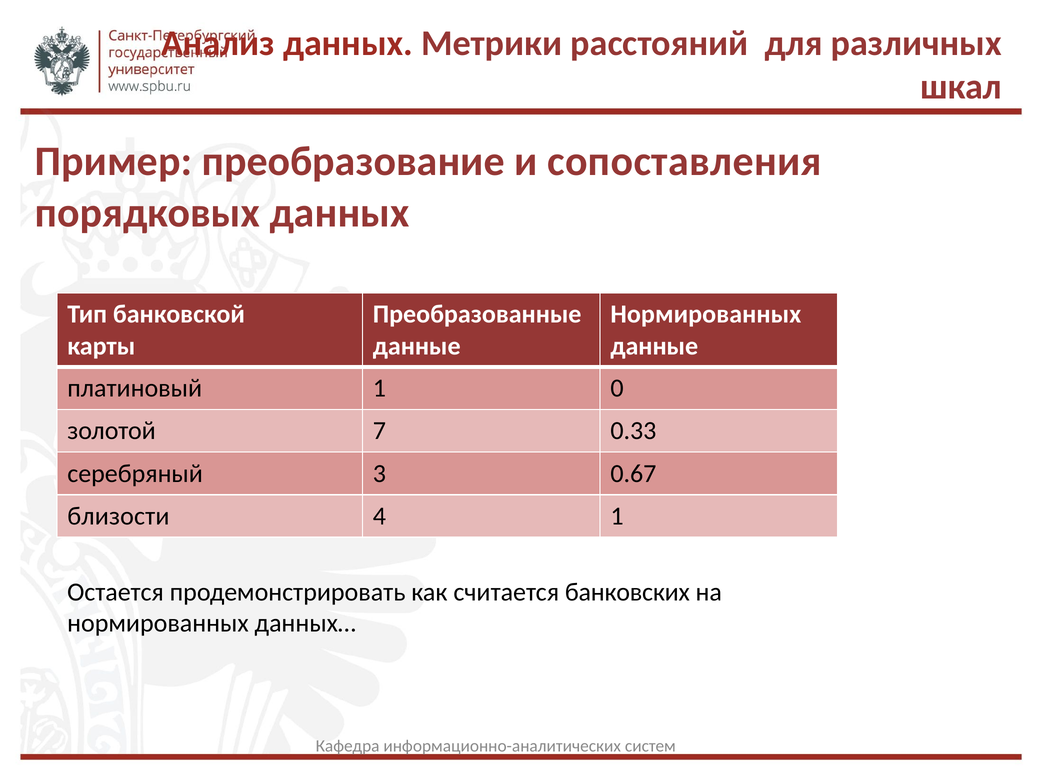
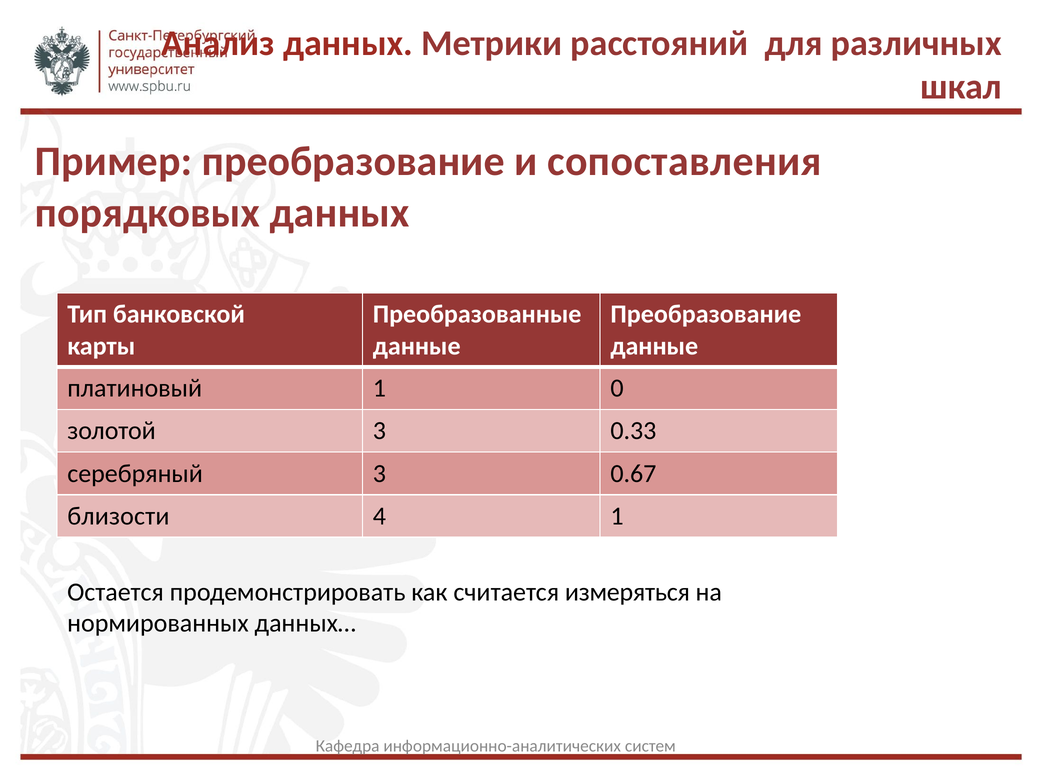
Нормированных at (706, 314): Нормированных -> Преобразование
золотой 7: 7 -> 3
банковских: банковских -> измеряться
